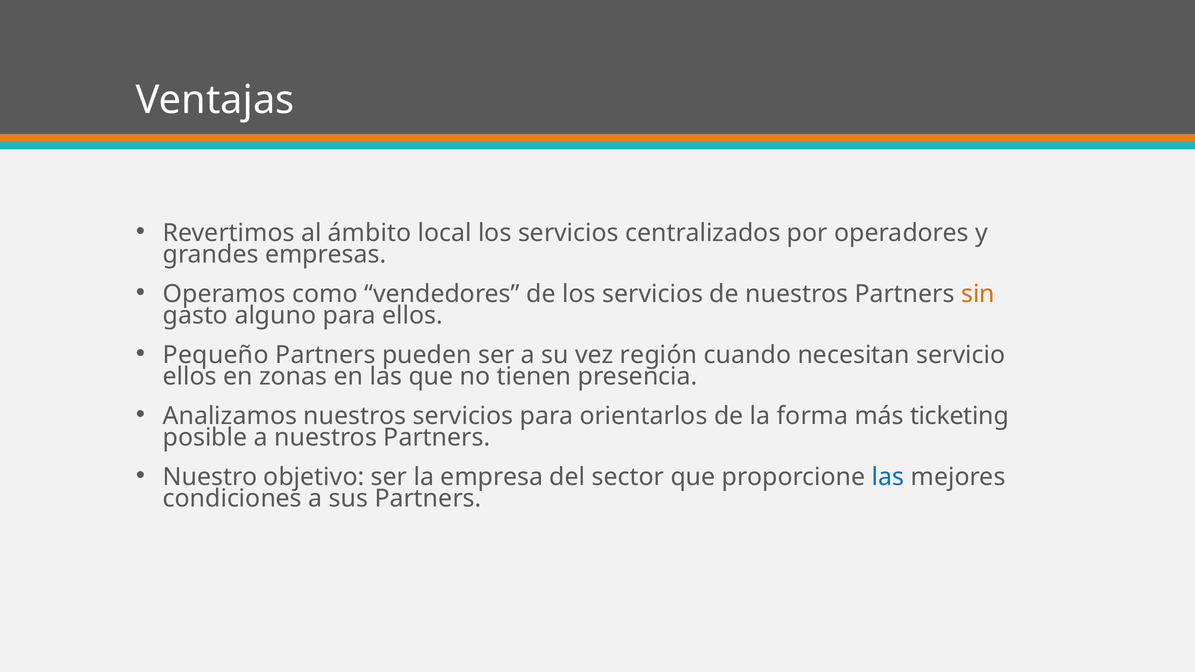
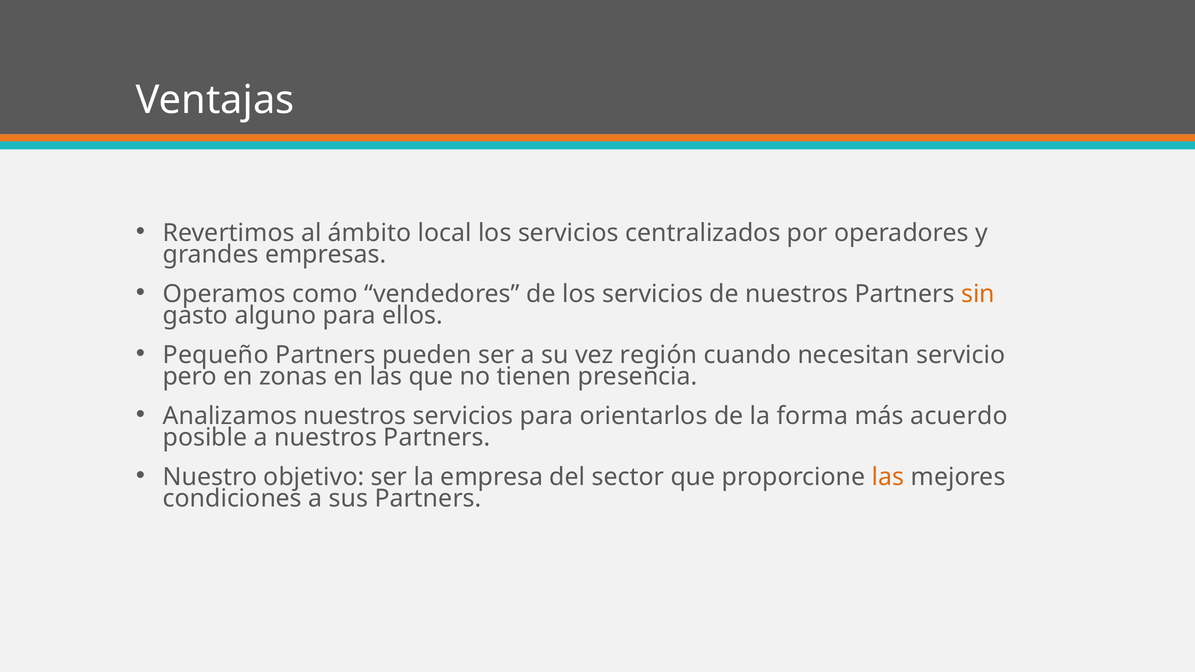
ellos at (190, 377): ellos -> pero
ticketing: ticketing -> acuerdo
las at (888, 477) colour: blue -> orange
